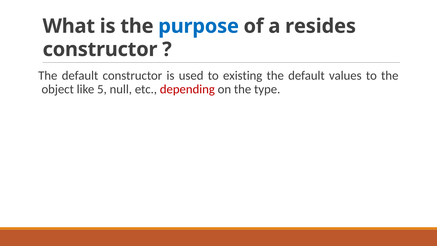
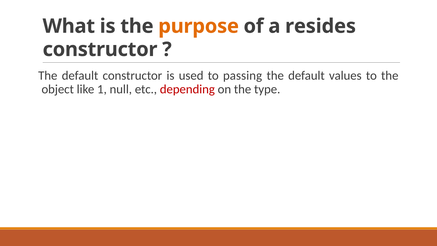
purpose colour: blue -> orange
existing: existing -> passing
5: 5 -> 1
